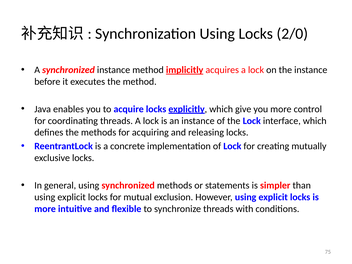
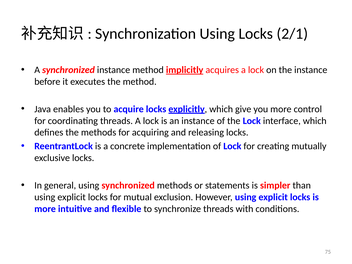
2/0: 2/0 -> 2/1
